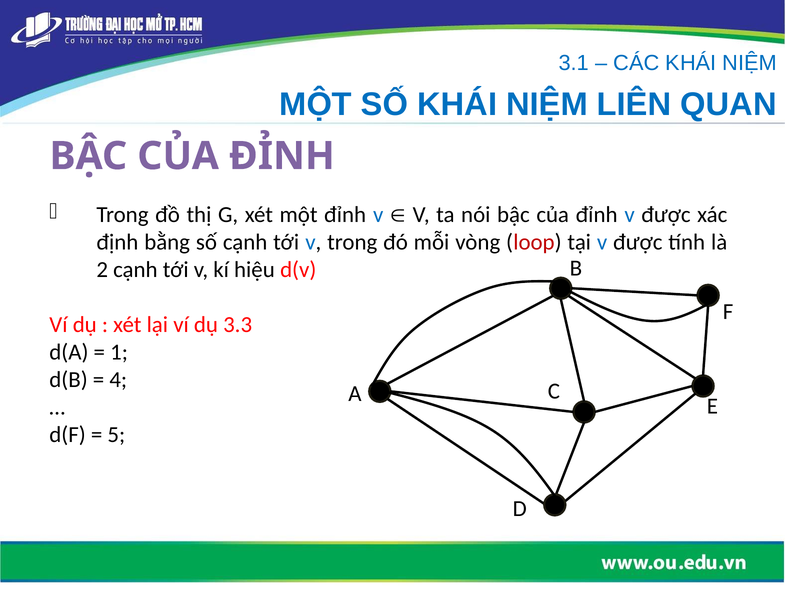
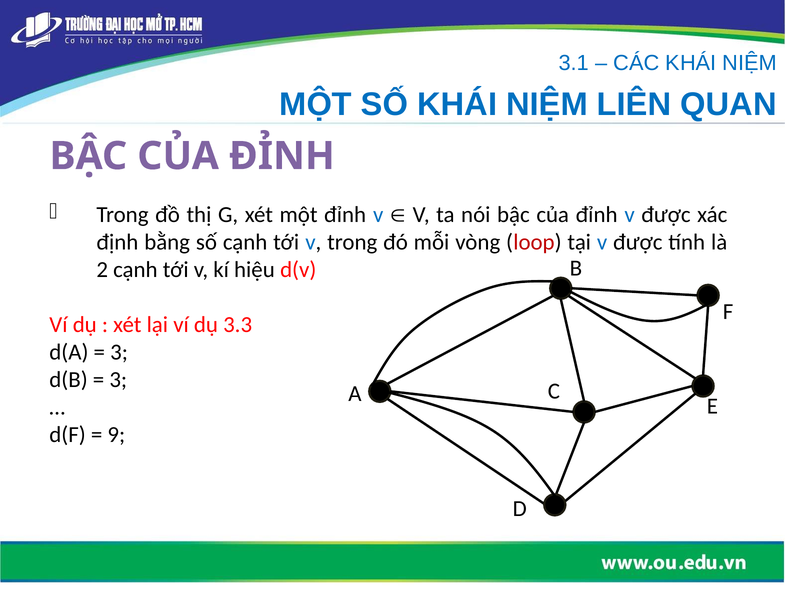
1 at (119, 352): 1 -> 3
4 at (118, 379): 4 -> 3
5: 5 -> 9
